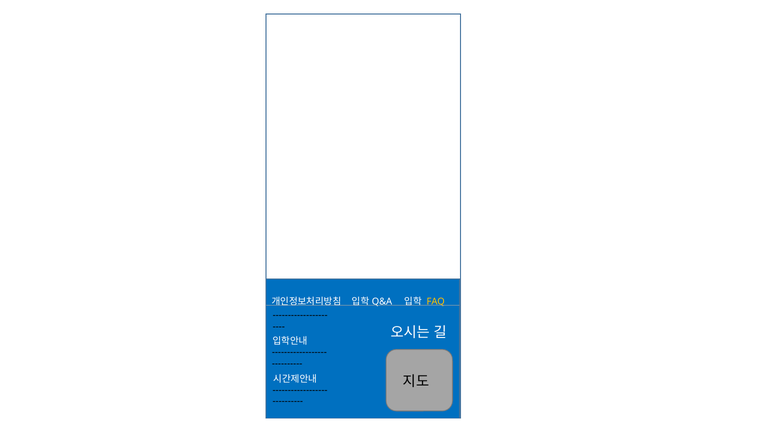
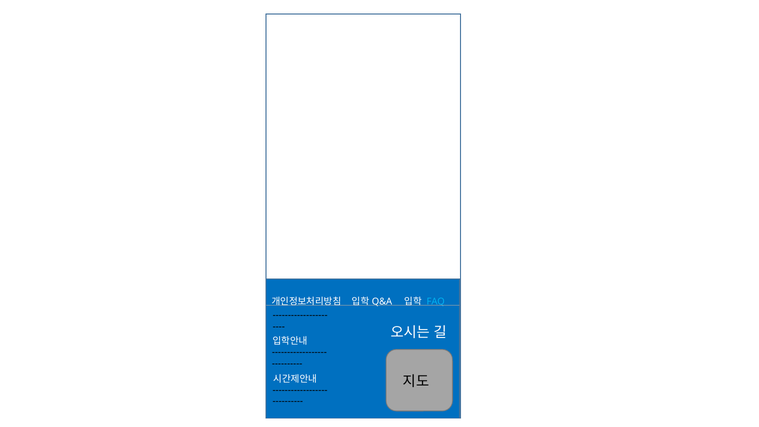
FAQ colour: yellow -> light blue
